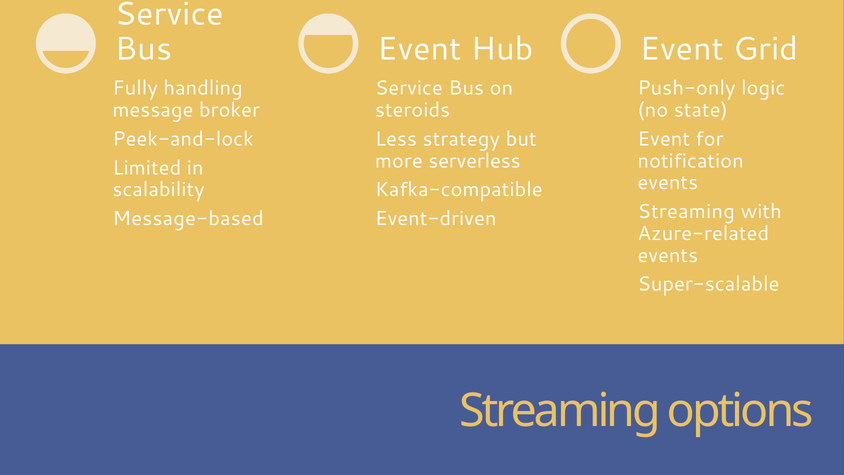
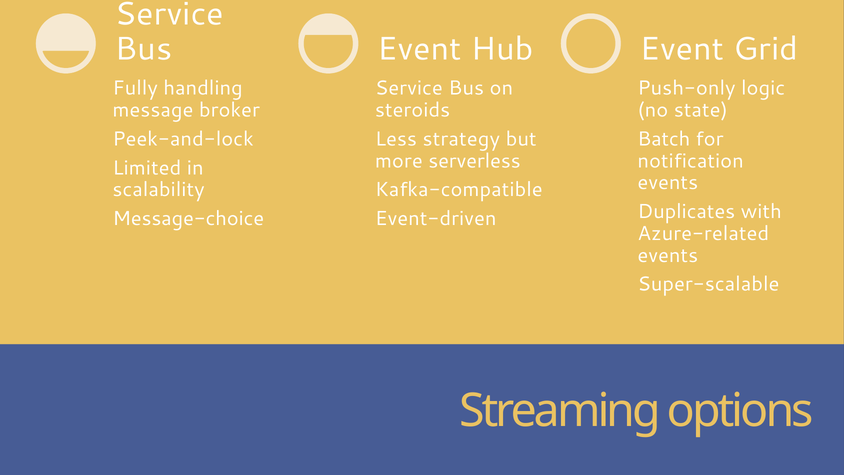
Event at (664, 139): Event -> Batch
Streaming at (686, 212): Streaming -> Duplicates
Message-based: Message-based -> Message-choice
